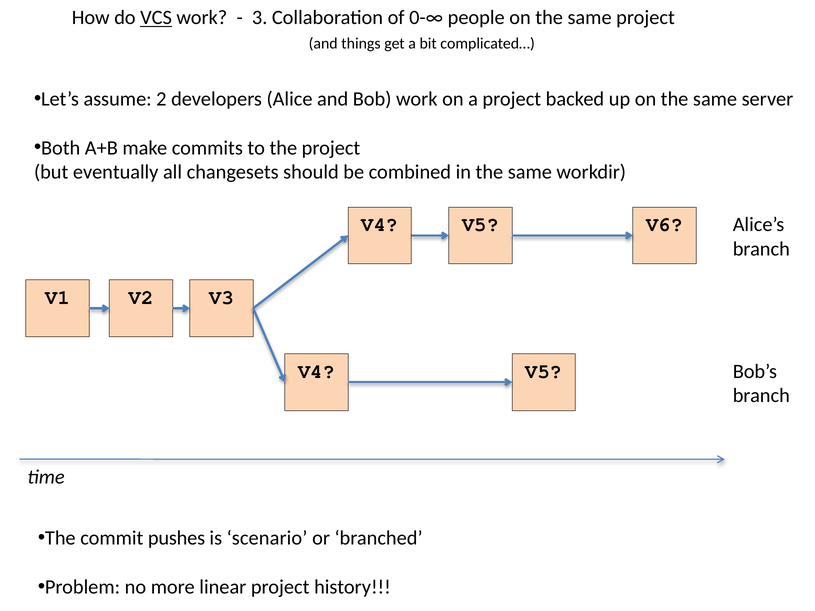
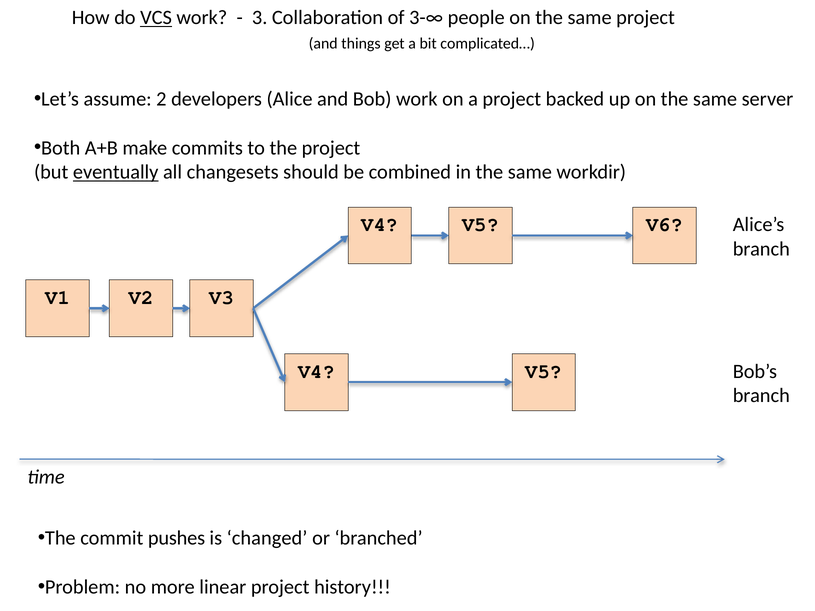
0-∞: 0-∞ -> 3-∞
eventually underline: none -> present
scenario: scenario -> changed
